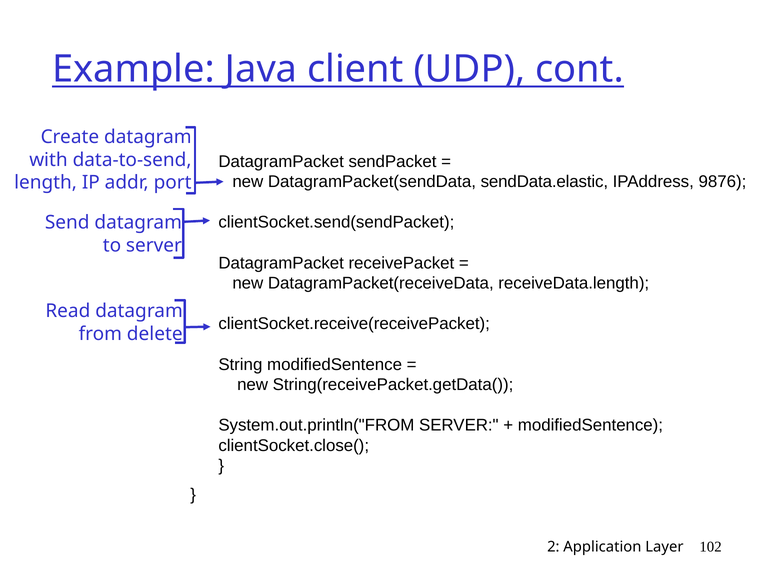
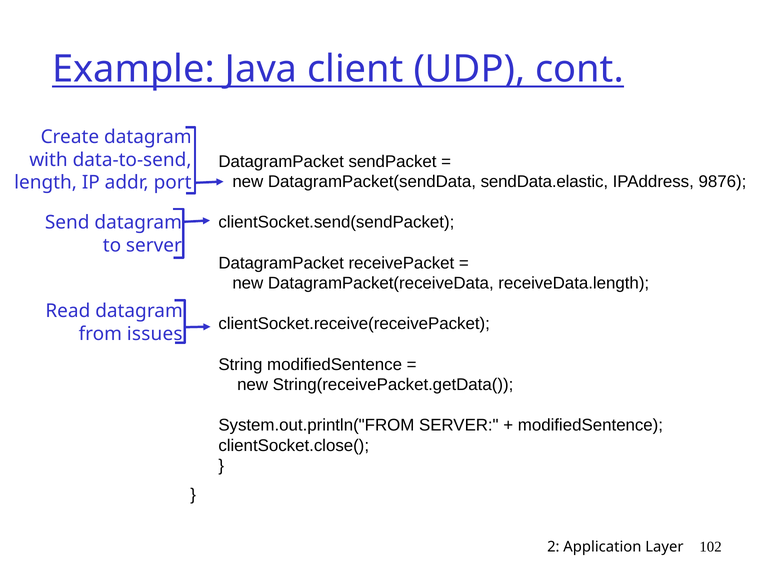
delete: delete -> issues
